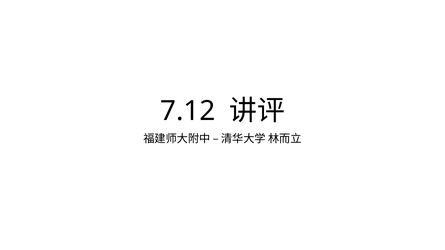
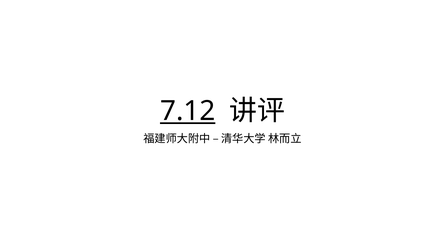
7.12 underline: none -> present
